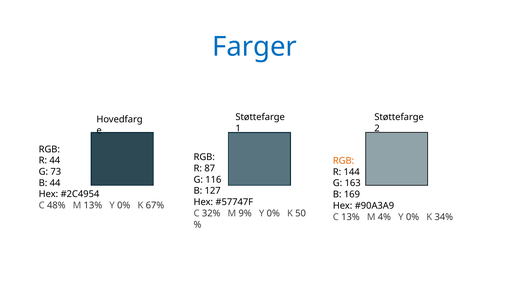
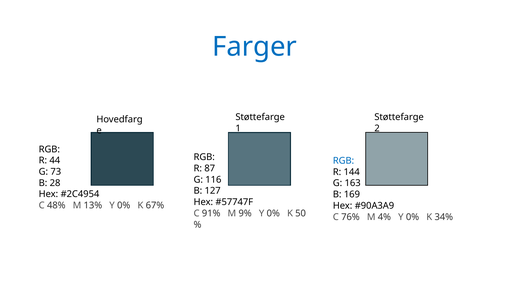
RGB at (344, 161) colour: orange -> blue
B 44: 44 -> 28
32%: 32% -> 91%
C 13%: 13% -> 76%
